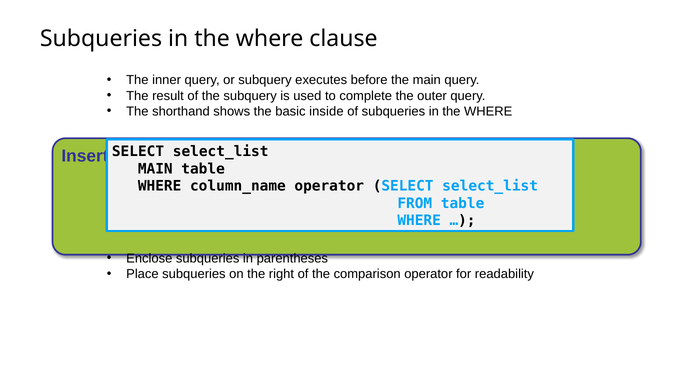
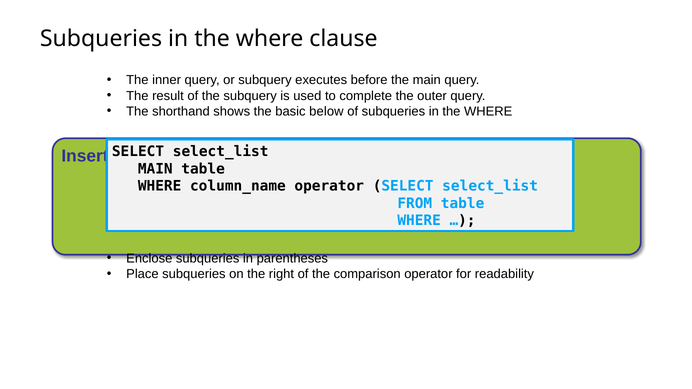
inside: inside -> below
